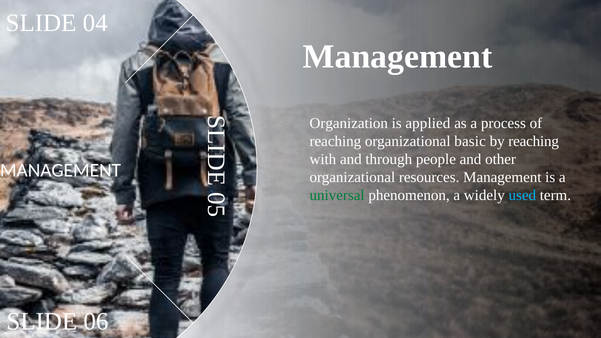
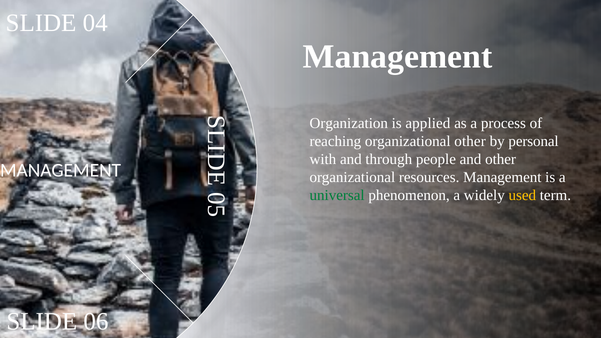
organizational basic: basic -> other
by reaching: reaching -> personal
used colour: light blue -> yellow
